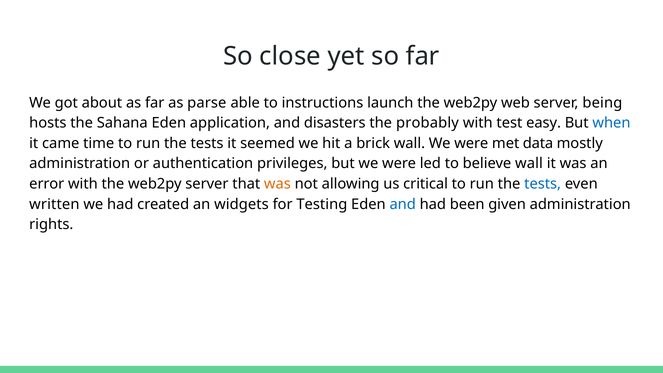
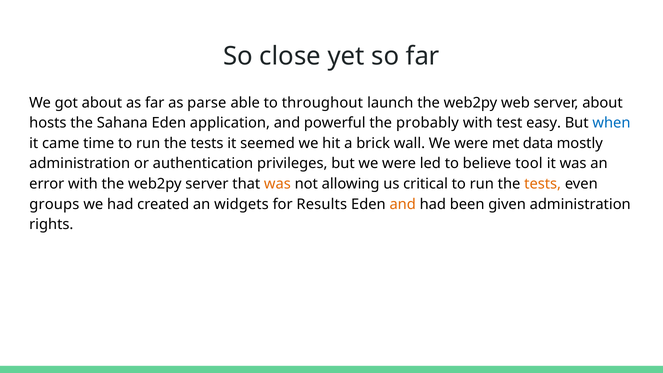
instructions: instructions -> throughout
server being: being -> about
disasters: disasters -> powerful
believe wall: wall -> tool
tests at (543, 184) colour: blue -> orange
written: written -> groups
Testing: Testing -> Results
and at (403, 204) colour: blue -> orange
